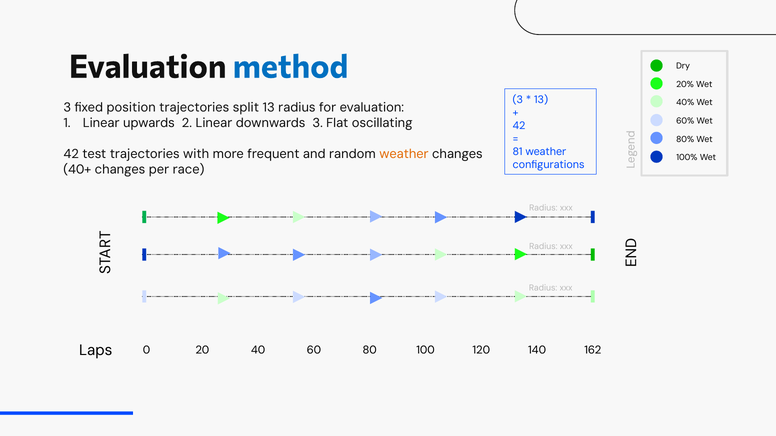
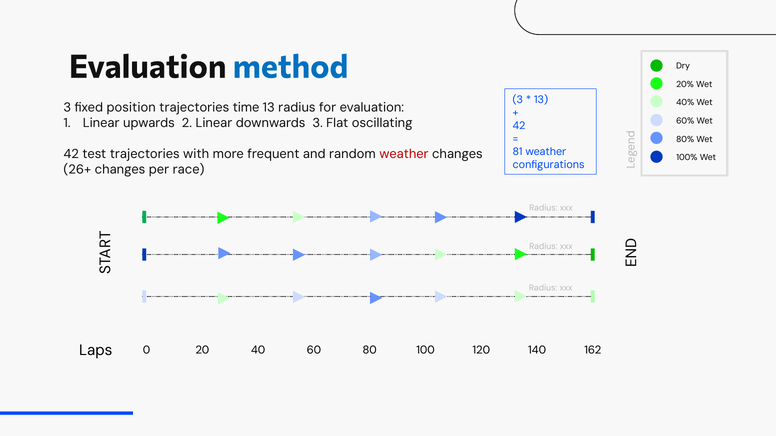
split: split -> time
weather at (404, 154) colour: orange -> red
40+: 40+ -> 26+
